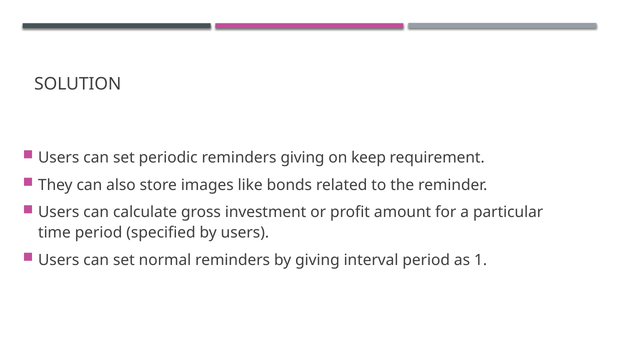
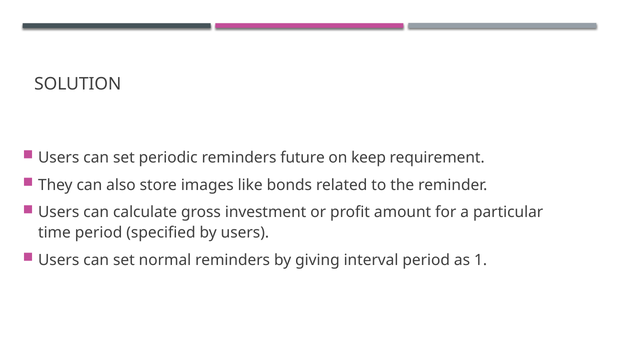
reminders giving: giving -> future
